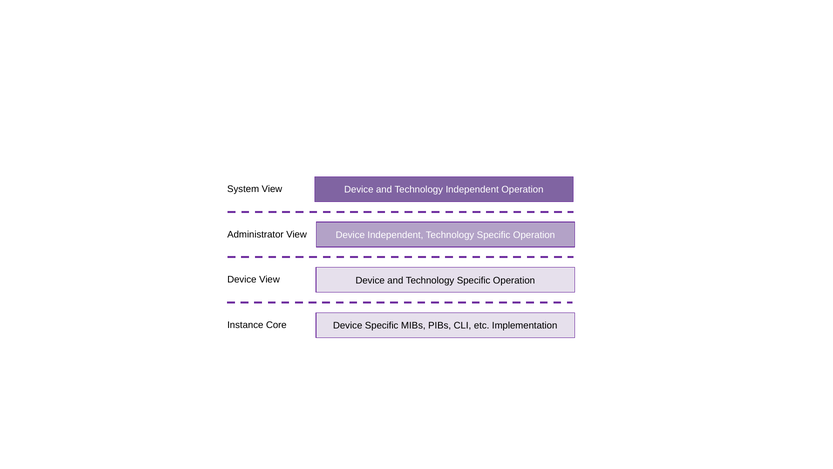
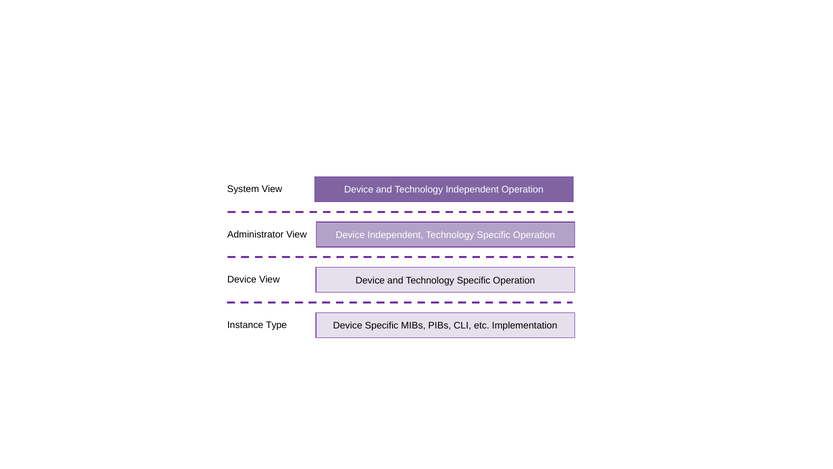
Core: Core -> Type
